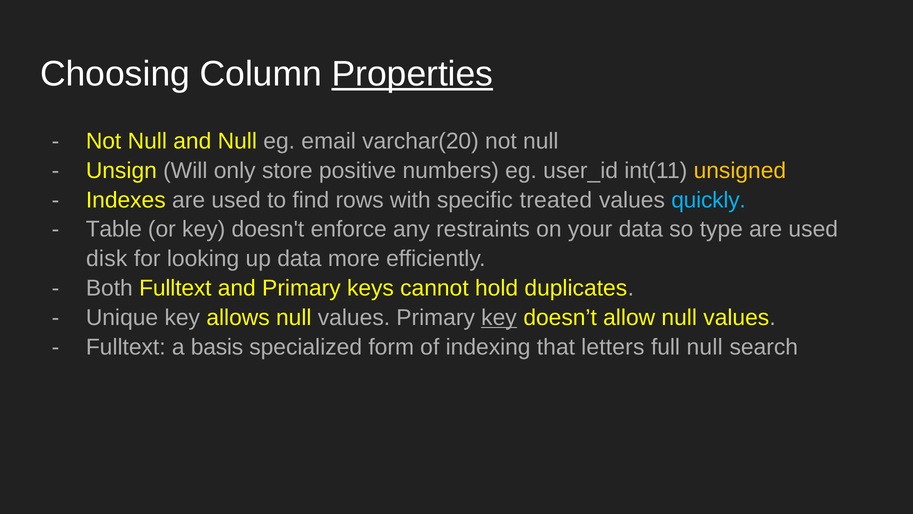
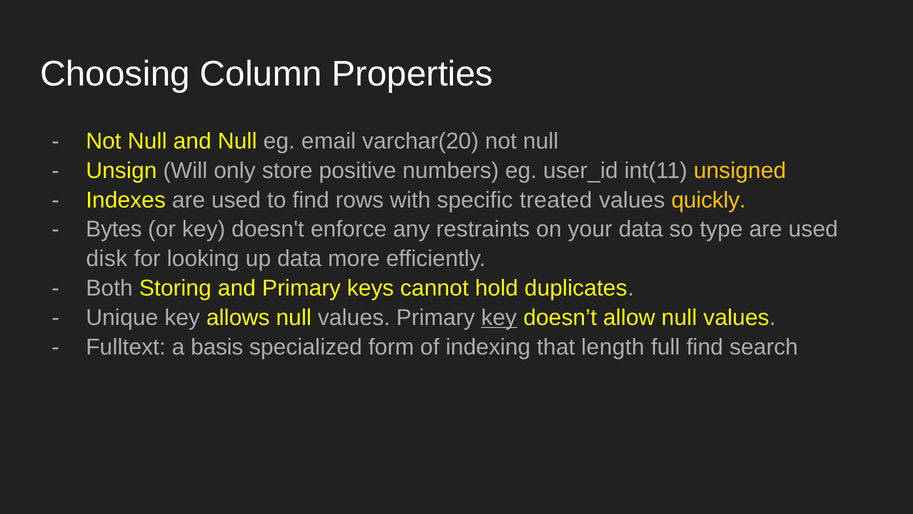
Properties underline: present -> none
quickly colour: light blue -> yellow
Table: Table -> Bytes
Both Fulltext: Fulltext -> Storing
letters: letters -> length
full null: null -> find
